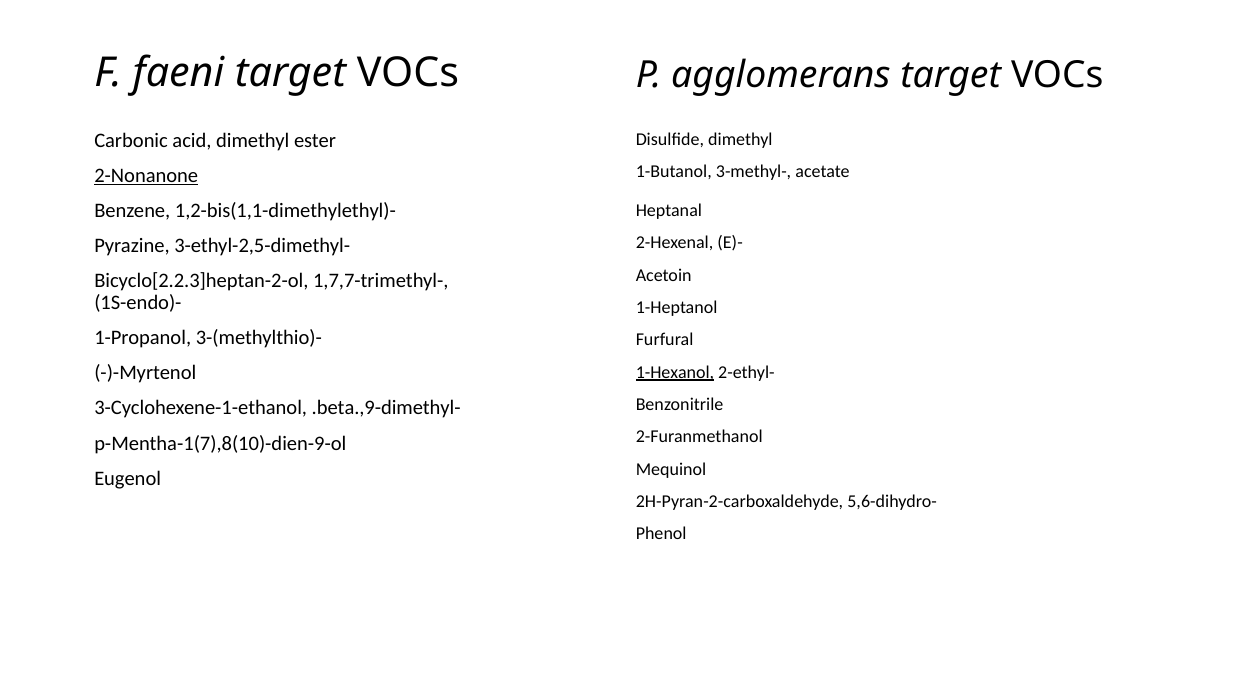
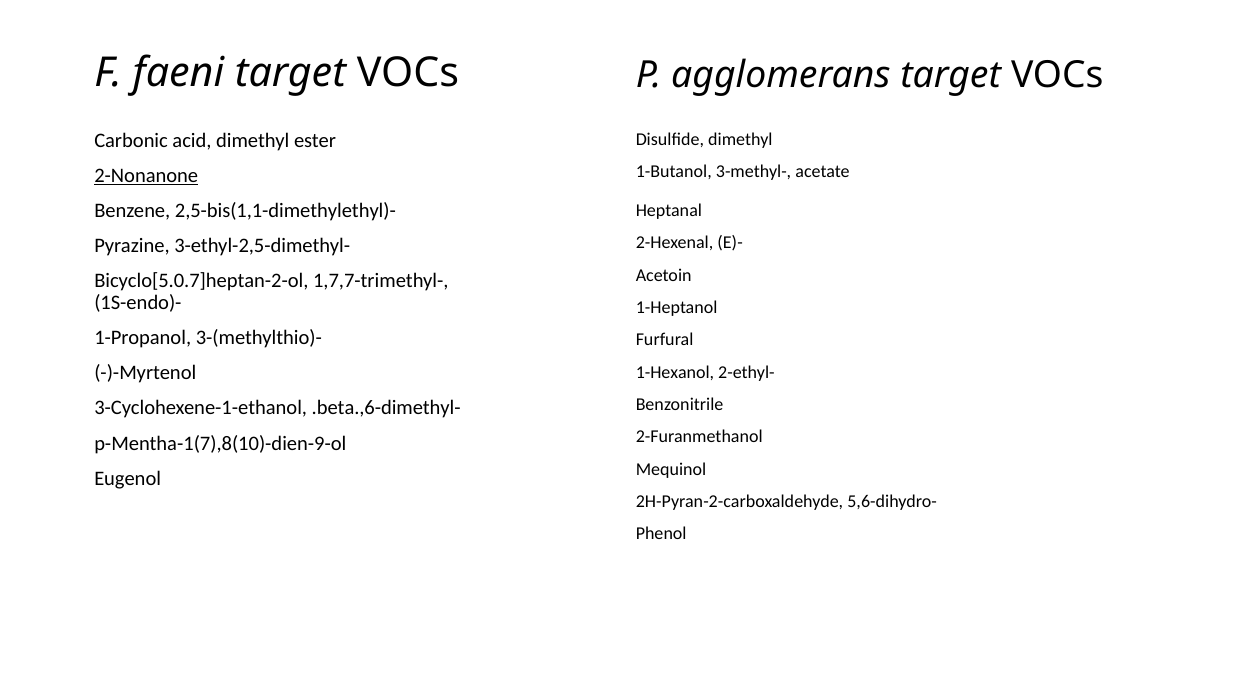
1,2-bis(1,1-dimethylethyl)-: 1,2-bis(1,1-dimethylethyl)- -> 2,5-bis(1,1-dimethylethyl)-
Bicyclo[2.2.3]heptan-2-ol: Bicyclo[2.2.3]heptan-2-ol -> Bicyclo[5.0.7]heptan-2-ol
1-Hexanol underline: present -> none
.beta.,9-dimethyl-: .beta.,9-dimethyl- -> .beta.,6-dimethyl-
